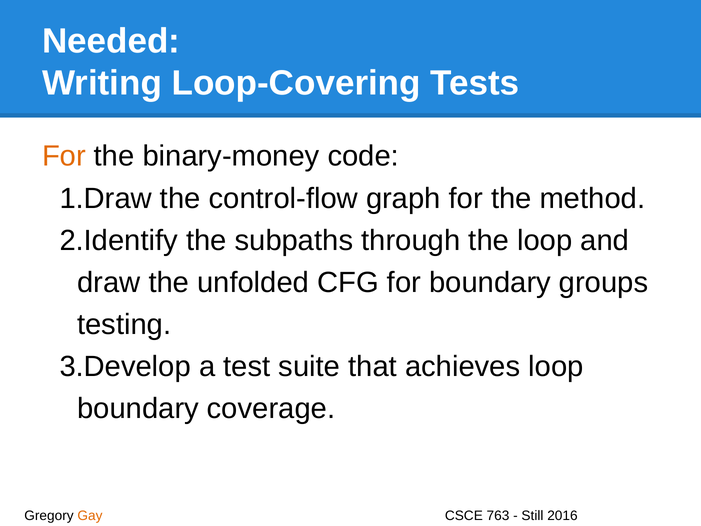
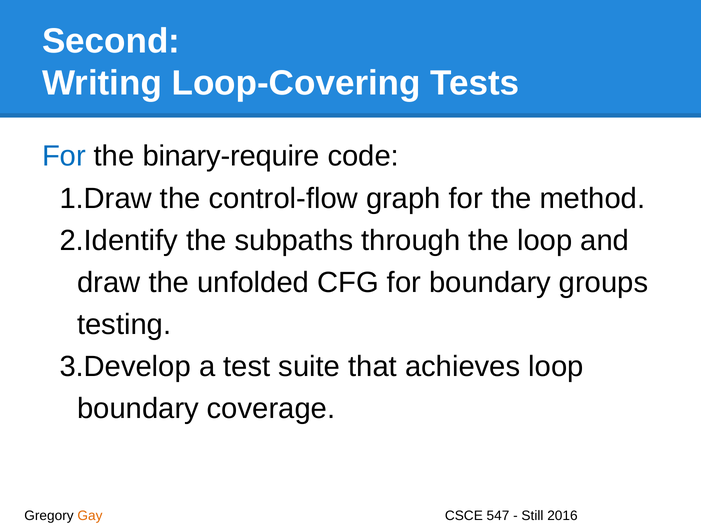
Needed: Needed -> Second
For at (64, 156) colour: orange -> blue
binary-money: binary-money -> binary-require
763: 763 -> 547
